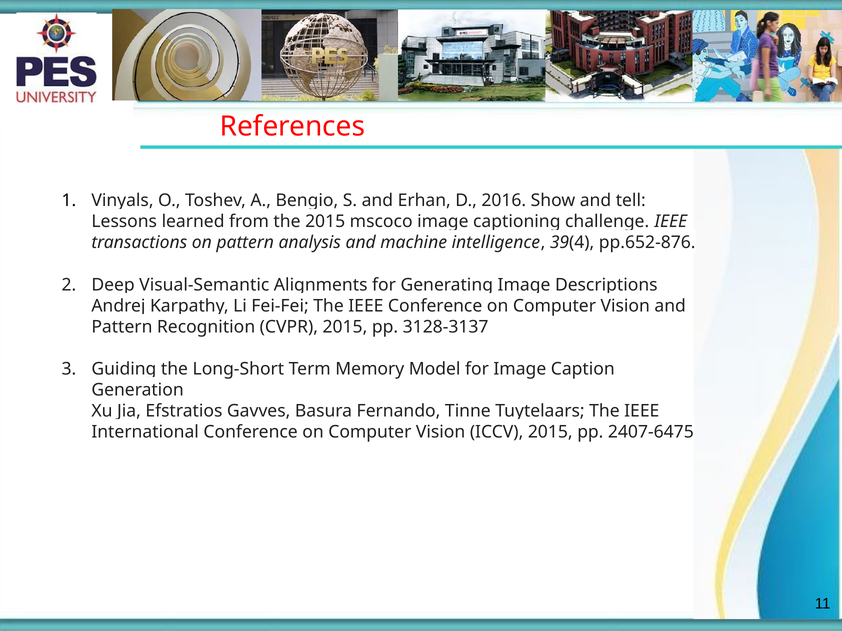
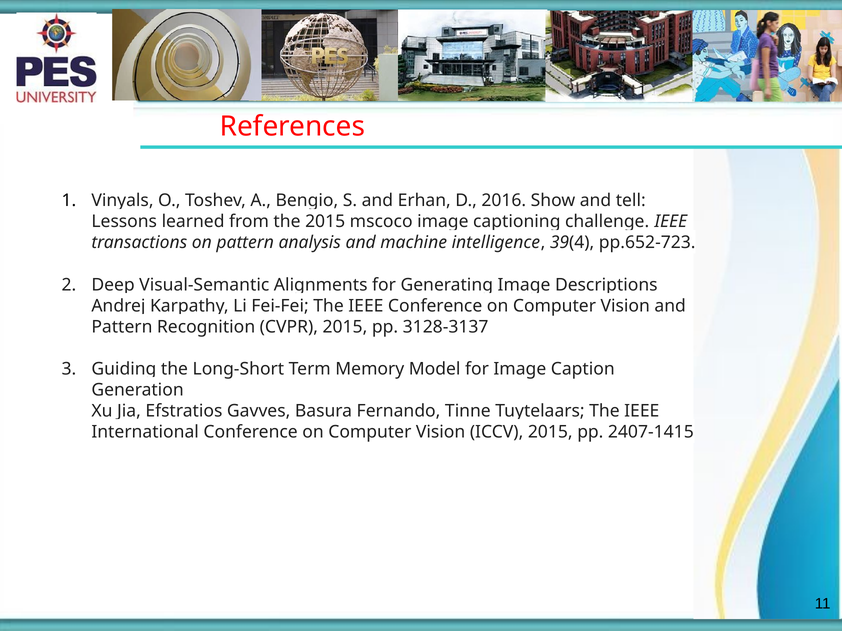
pp.652-876: pp.652-876 -> pp.652-723
2407-6475: 2407-6475 -> 2407-1415
